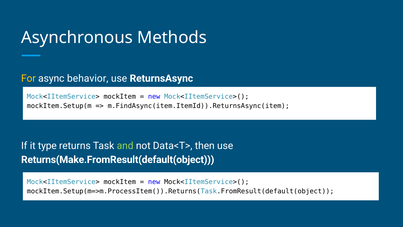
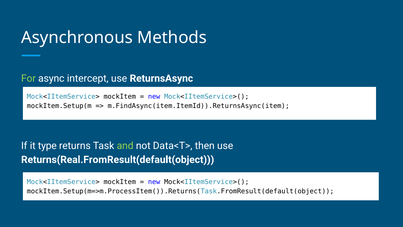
For colour: yellow -> light green
behavior: behavior -> intercept
Returns(Make.FromResult(default(object: Returns(Make.FromResult(default(object -> Returns(Real.FromResult(default(object
